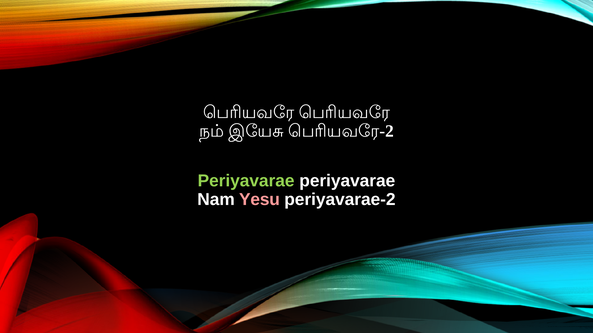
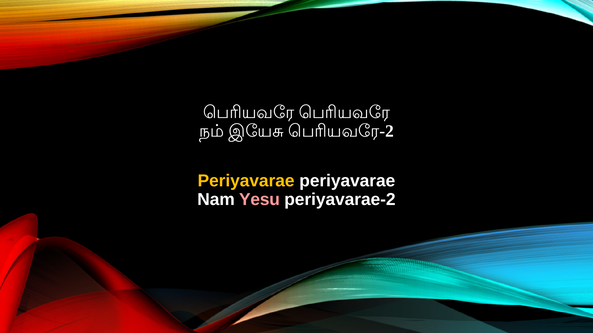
Periyavarae at (246, 181) colour: light green -> yellow
